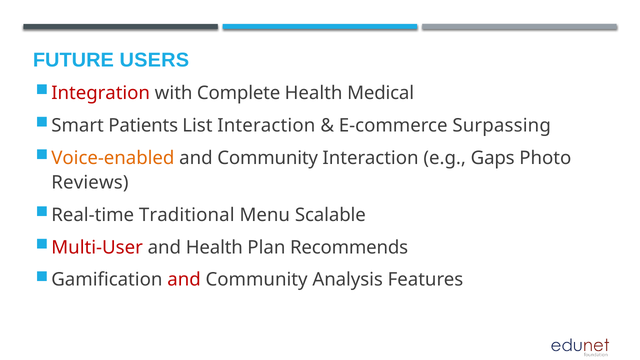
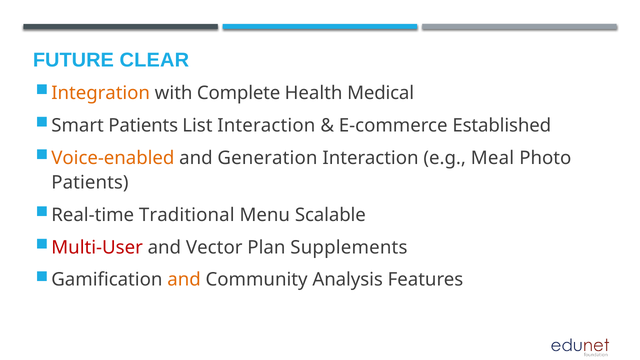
USERS: USERS -> CLEAR
Integration colour: red -> orange
Surpassing: Surpassing -> Established
Community at (268, 158): Community -> Generation
Gaps: Gaps -> Meal
Reviews at (90, 183): Reviews -> Patients
and Health: Health -> Vector
Recommends: Recommends -> Supplements
and at (184, 280) colour: red -> orange
